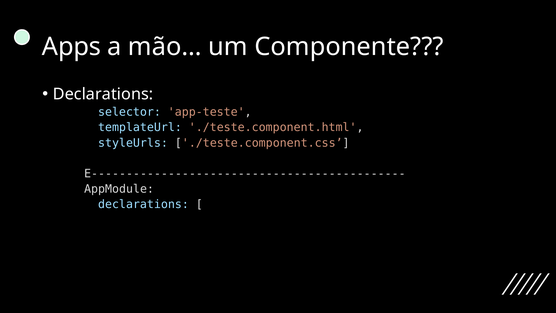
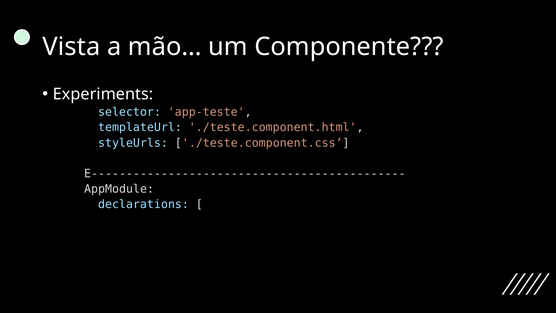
Apps: Apps -> Vista
Declarations at (103, 94): Declarations -> Experiments
